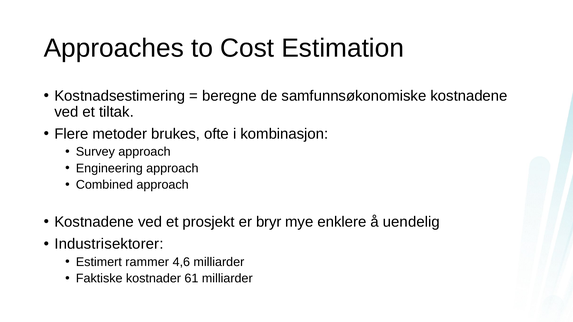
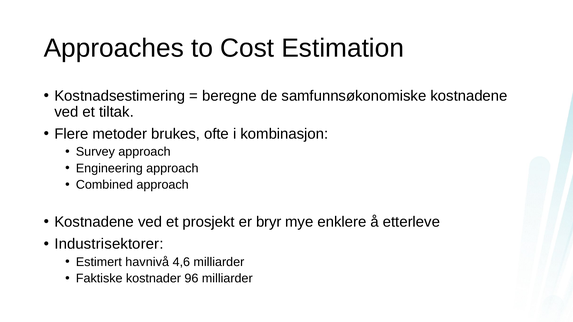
uendelig: uendelig -> etterleve
rammer: rammer -> havnivå
61: 61 -> 96
